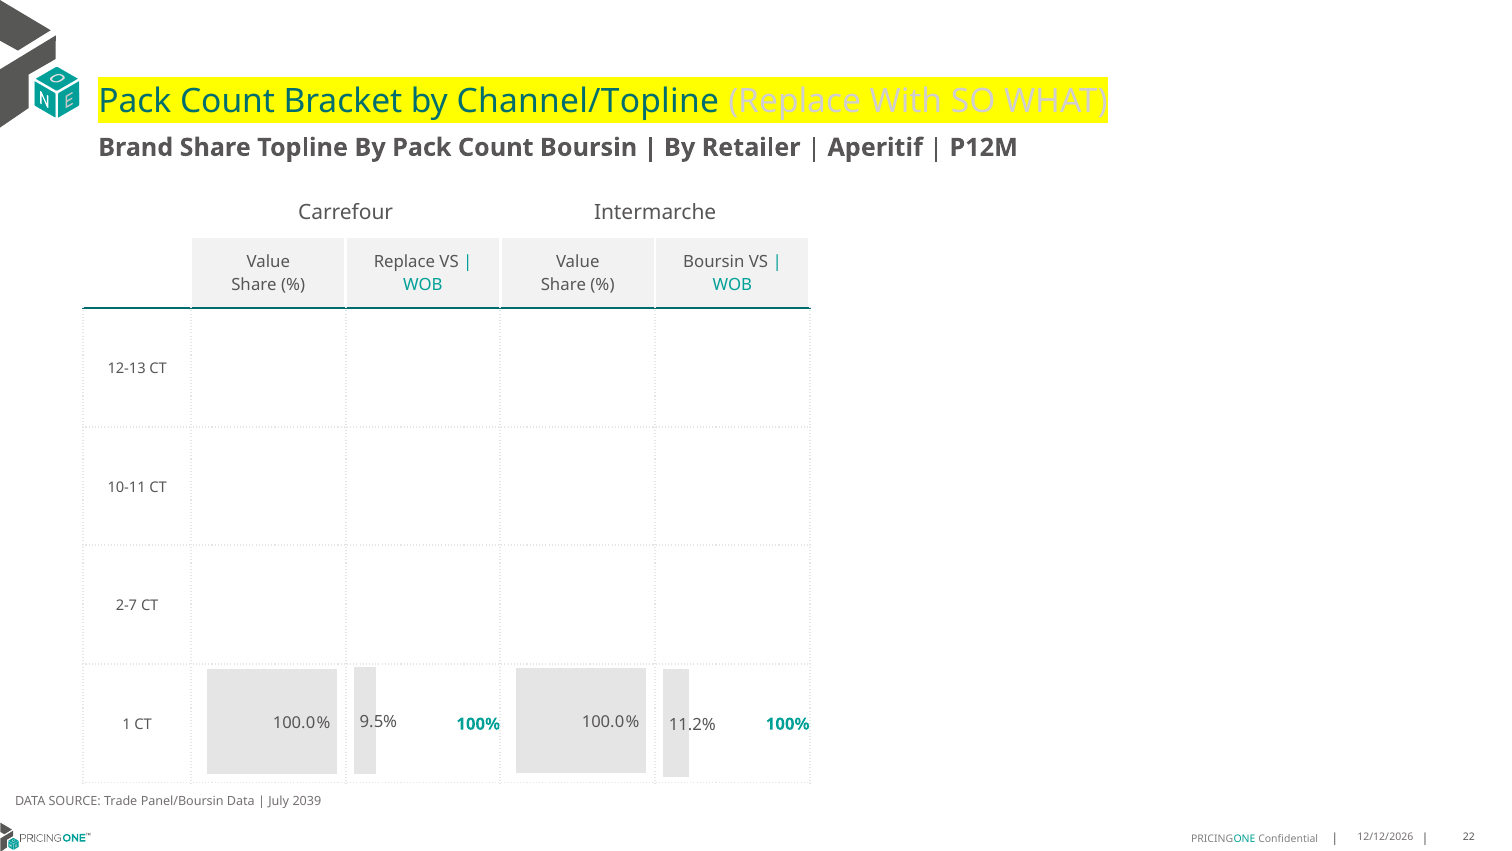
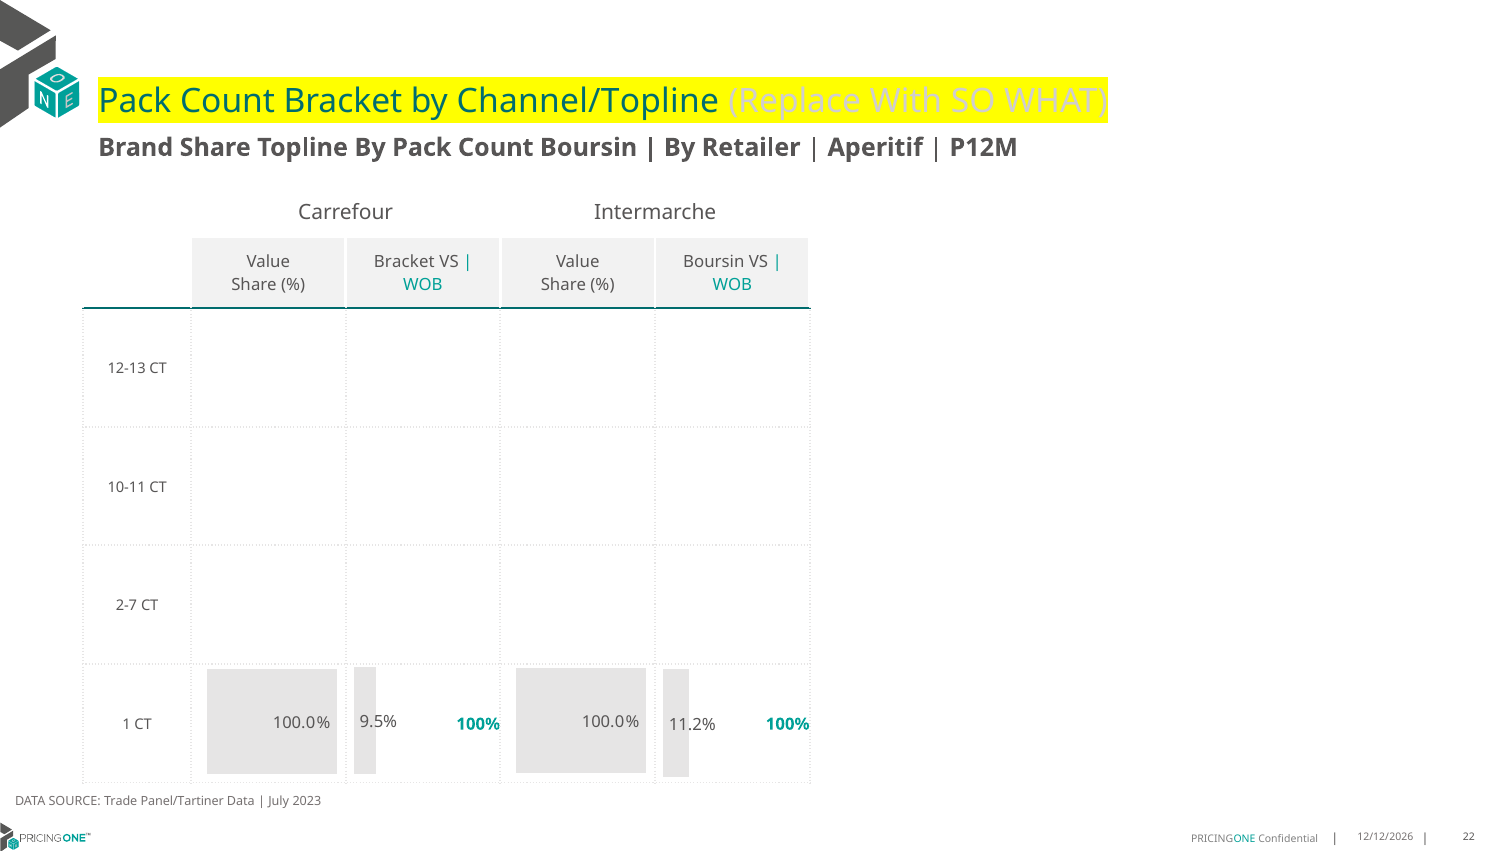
Replace at (404, 262): Replace -> Bracket
Panel/Boursin: Panel/Boursin -> Panel/Tartiner
2039: 2039 -> 2023
